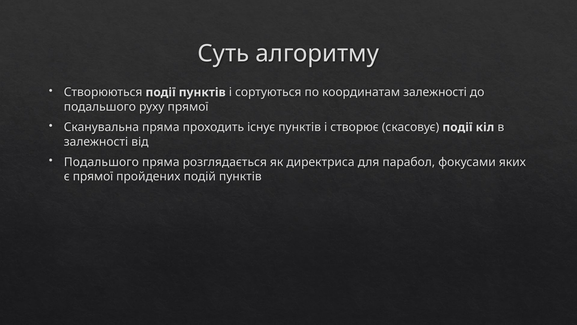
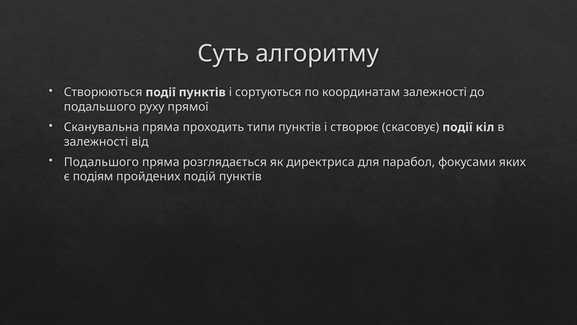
існує: існує -> типи
є прямої: прямої -> подіям
